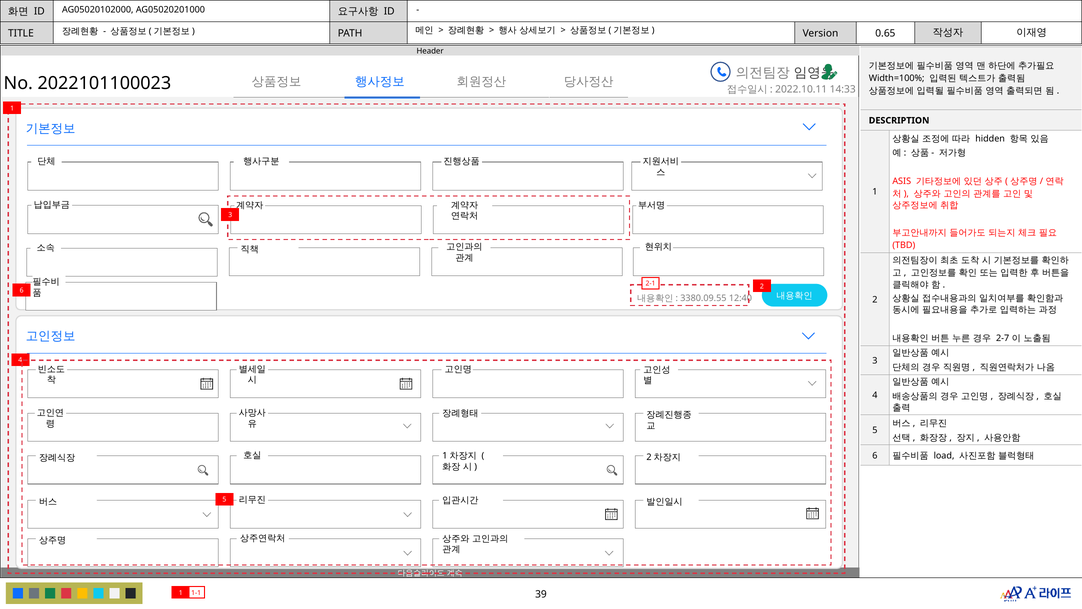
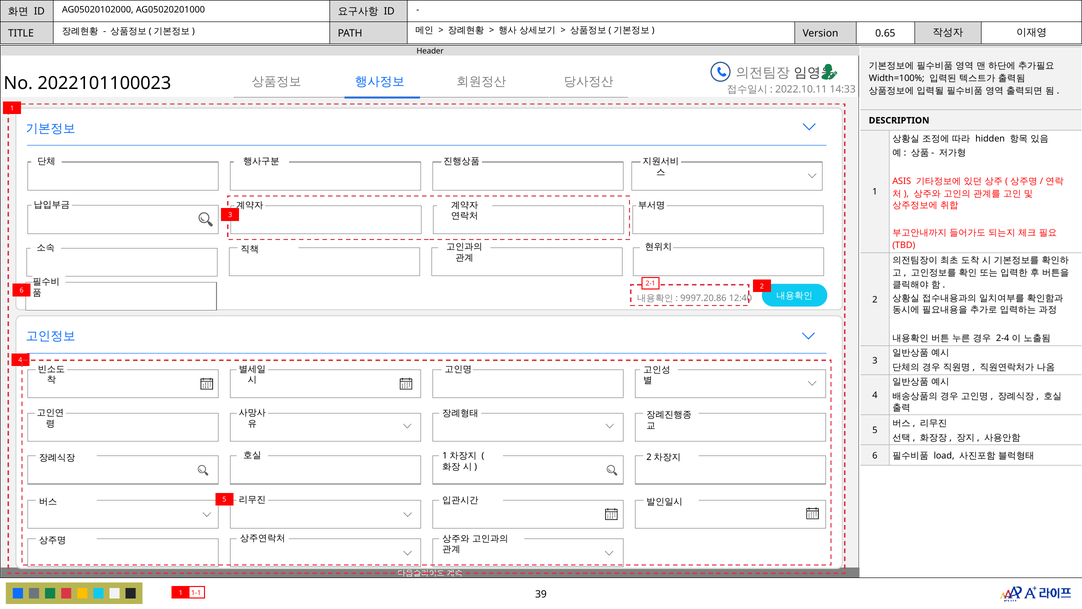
3380.09.55: 3380.09.55 -> 9997.20.86
2-7: 2-7 -> 2-4
